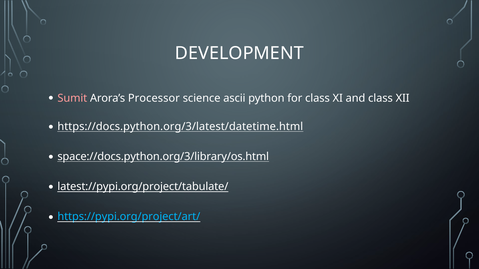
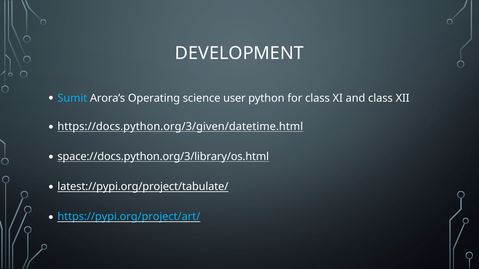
Sumit colour: pink -> light blue
Processor: Processor -> Operating
ascii: ascii -> user
https://docs.python.org/3/latest/datetime.html: https://docs.python.org/3/latest/datetime.html -> https://docs.python.org/3/given/datetime.html
